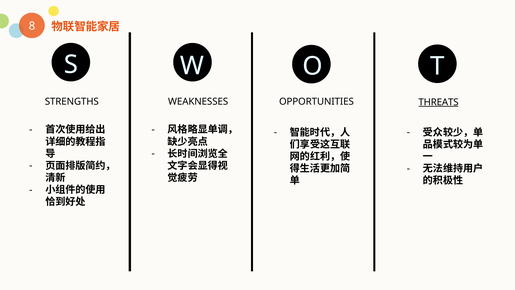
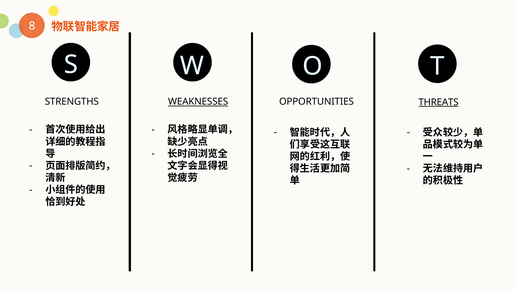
WEAKNESSES underline: none -> present
